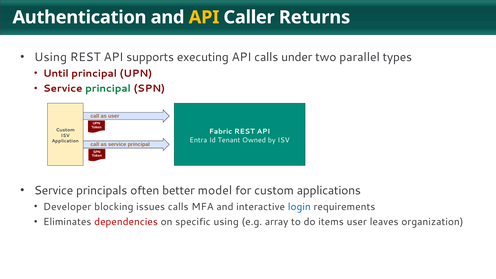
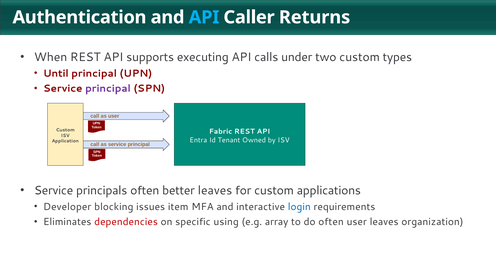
API at (204, 17) colour: yellow -> light blue
Using at (51, 57): Using -> When
two parallel: parallel -> custom
principal at (108, 89) colour: green -> purple
better model: model -> leaves
issues calls: calls -> item
do items: items -> often
